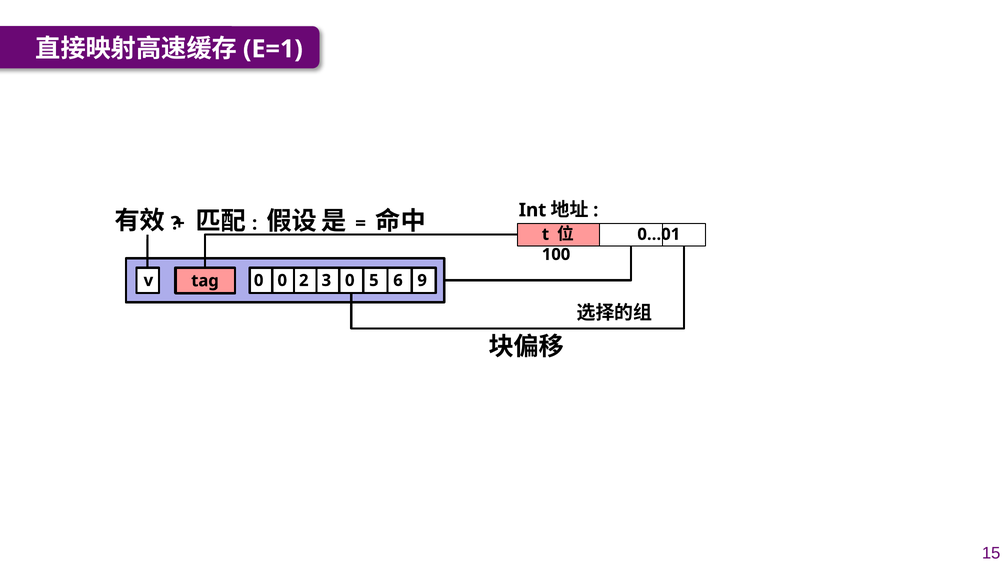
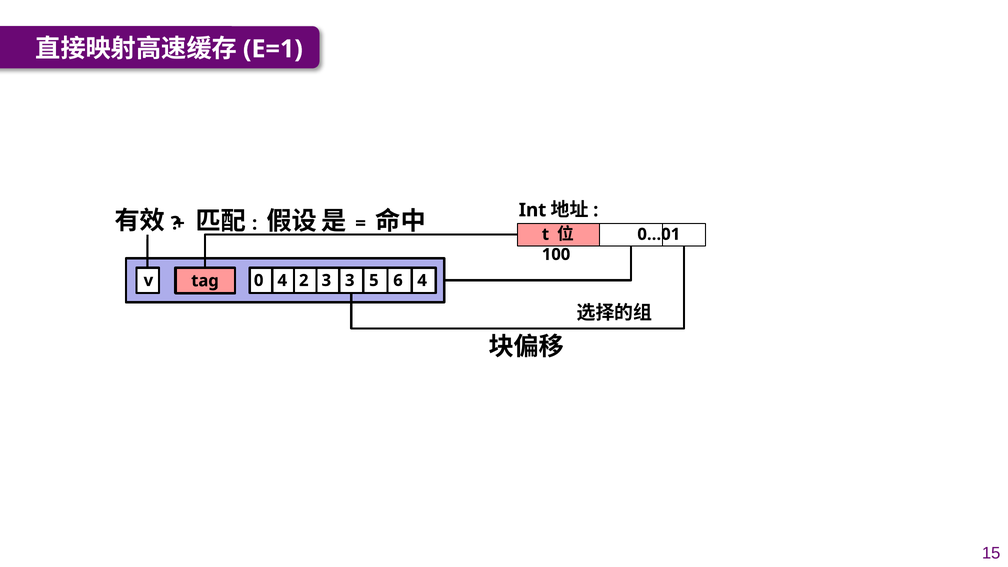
0 0: 0 -> 4
3 0: 0 -> 3
6 9: 9 -> 4
